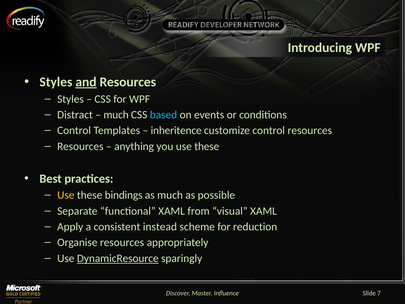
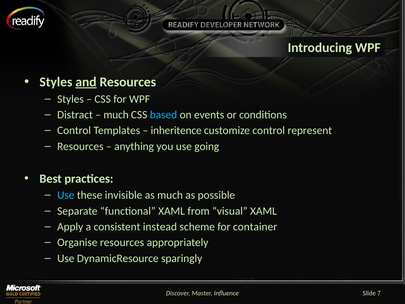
control resources: resources -> represent
you use these: these -> going
Use at (66, 195) colour: yellow -> light blue
bindings: bindings -> invisible
reduction: reduction -> container
DynamicResource underline: present -> none
